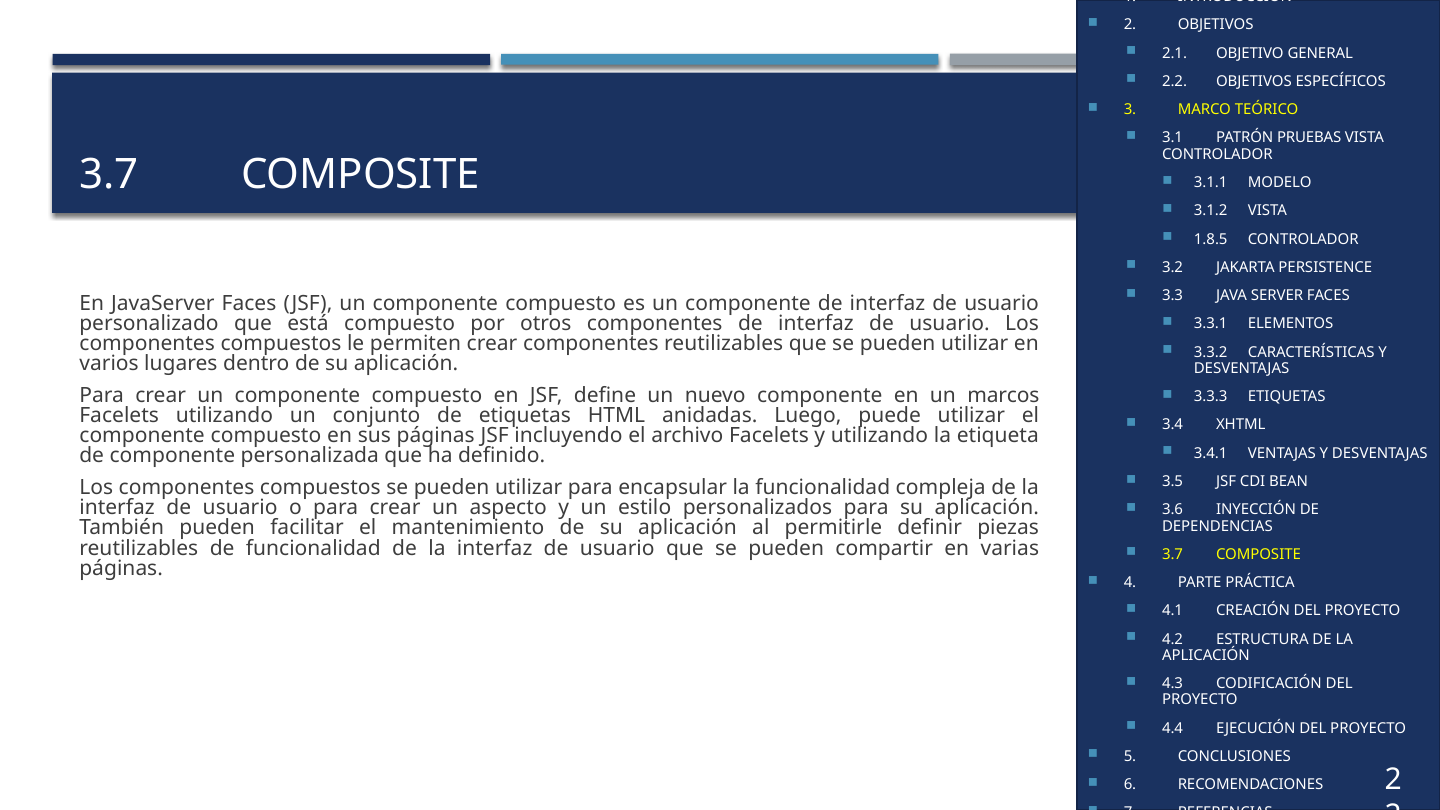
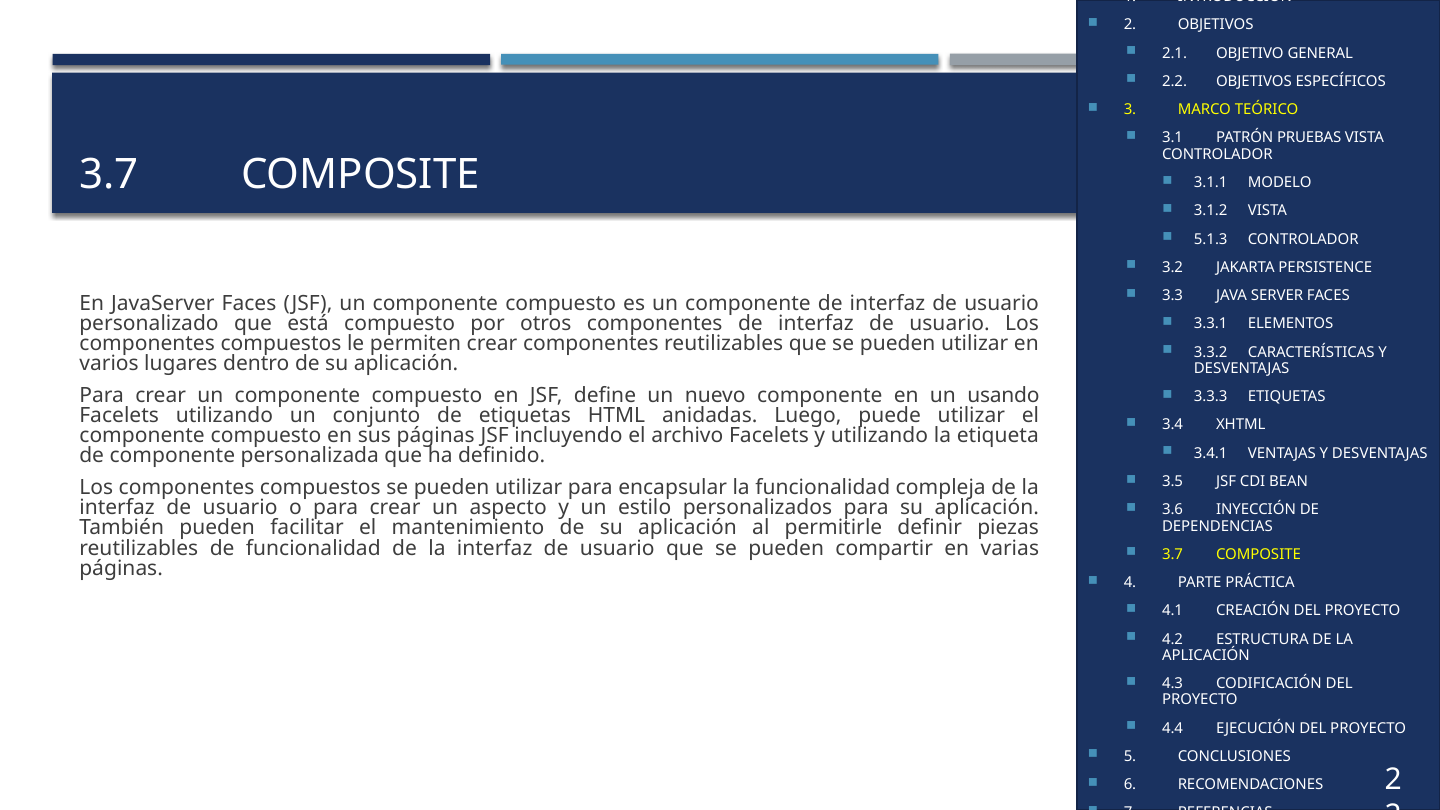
1.8.5: 1.8.5 -> 5.1.3
marcos: marcos -> usando
